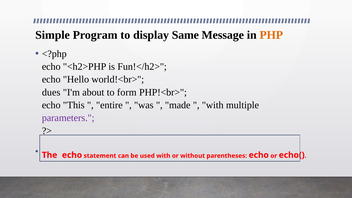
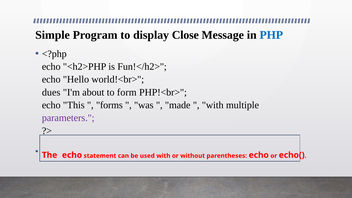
Same: Same -> Close
PHP colour: orange -> blue
entire: entire -> forms
